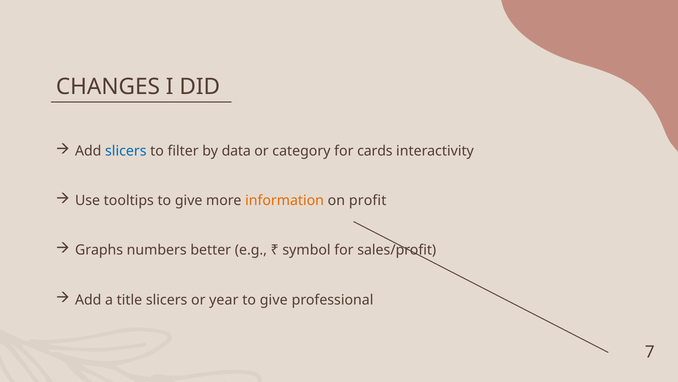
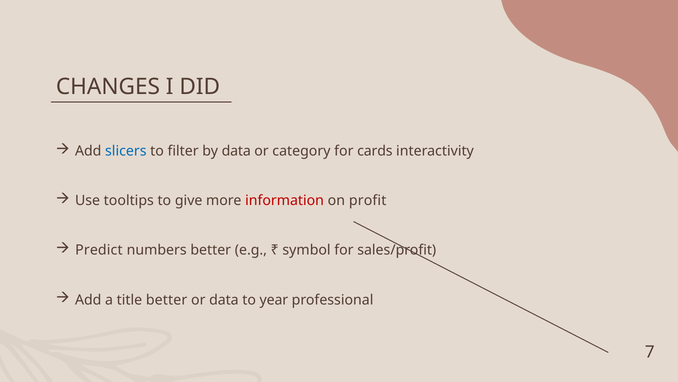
information colour: orange -> red
Graphs: Graphs -> Predict
title slicers: slicers -> better
or year: year -> data
give at (274, 299): give -> year
